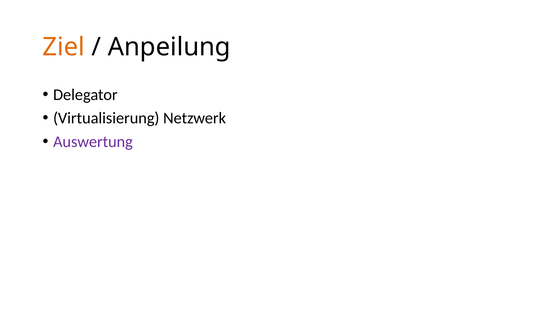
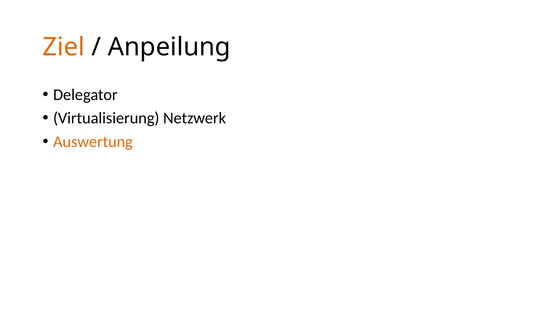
Auswertung colour: purple -> orange
